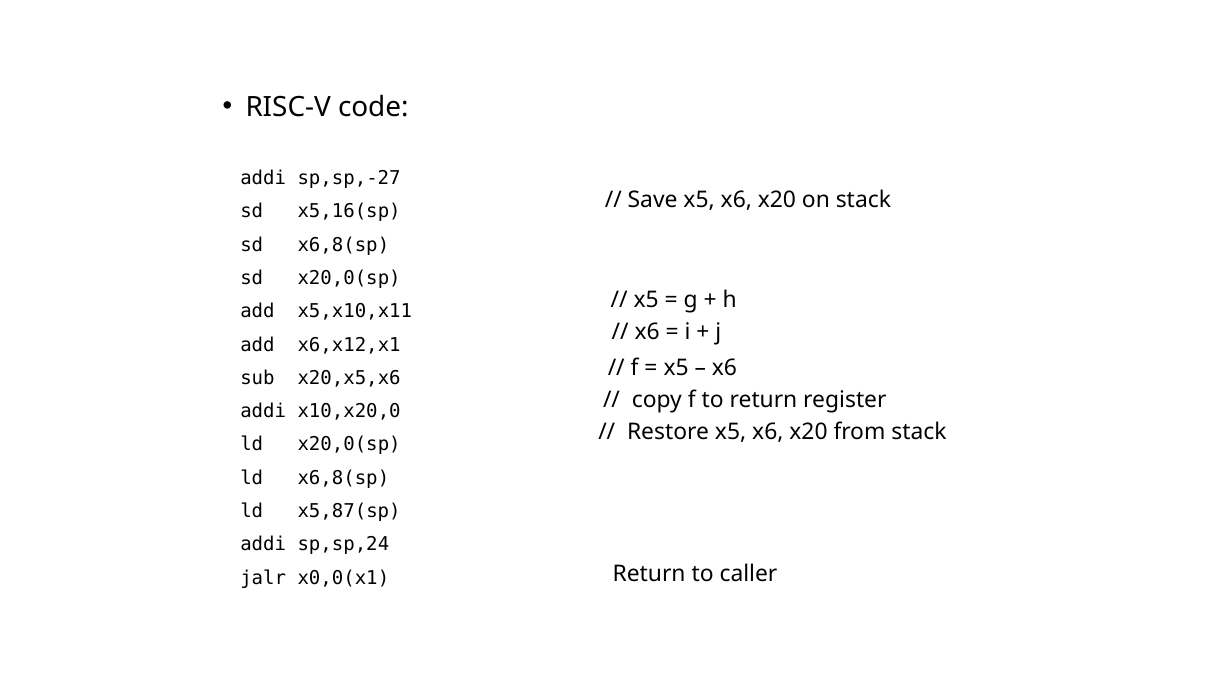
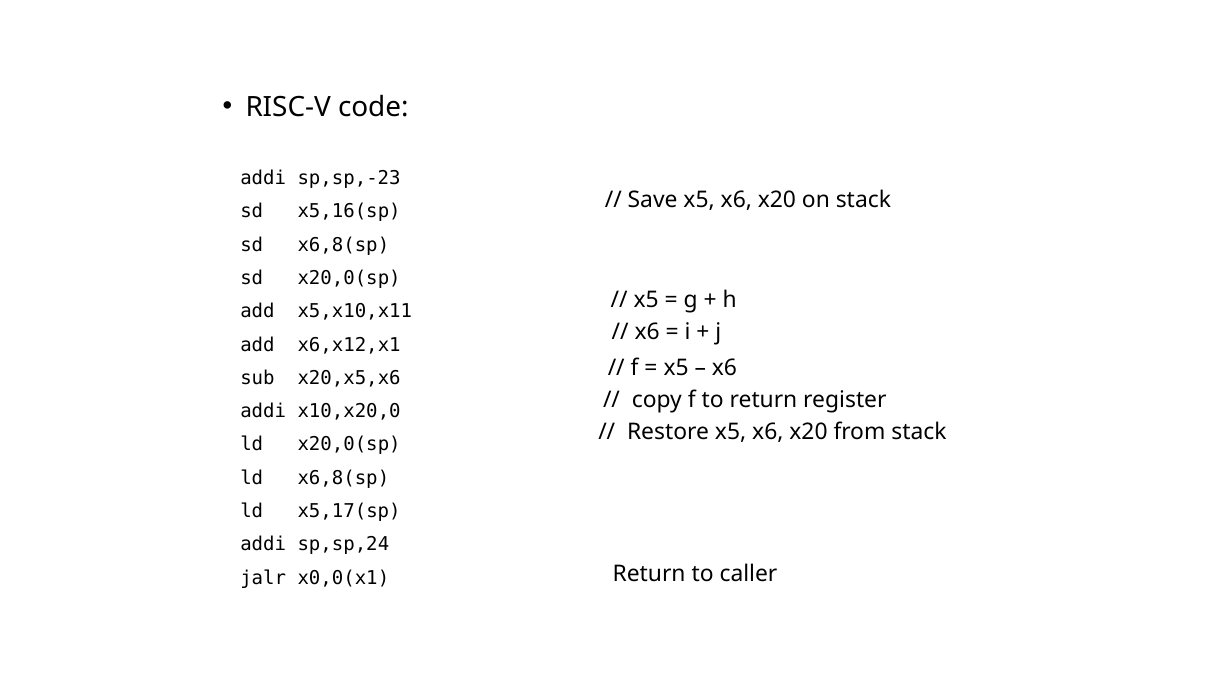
sp,sp,-27: sp,sp,-27 -> sp,sp,-23
x5,87(sp: x5,87(sp -> x5,17(sp
